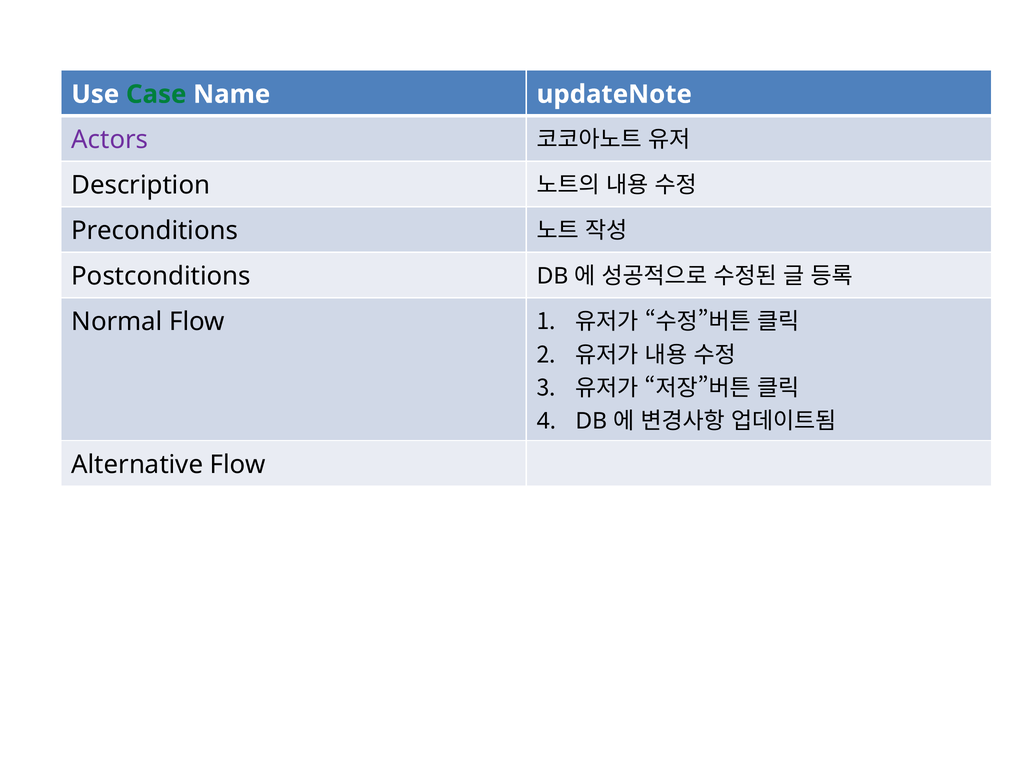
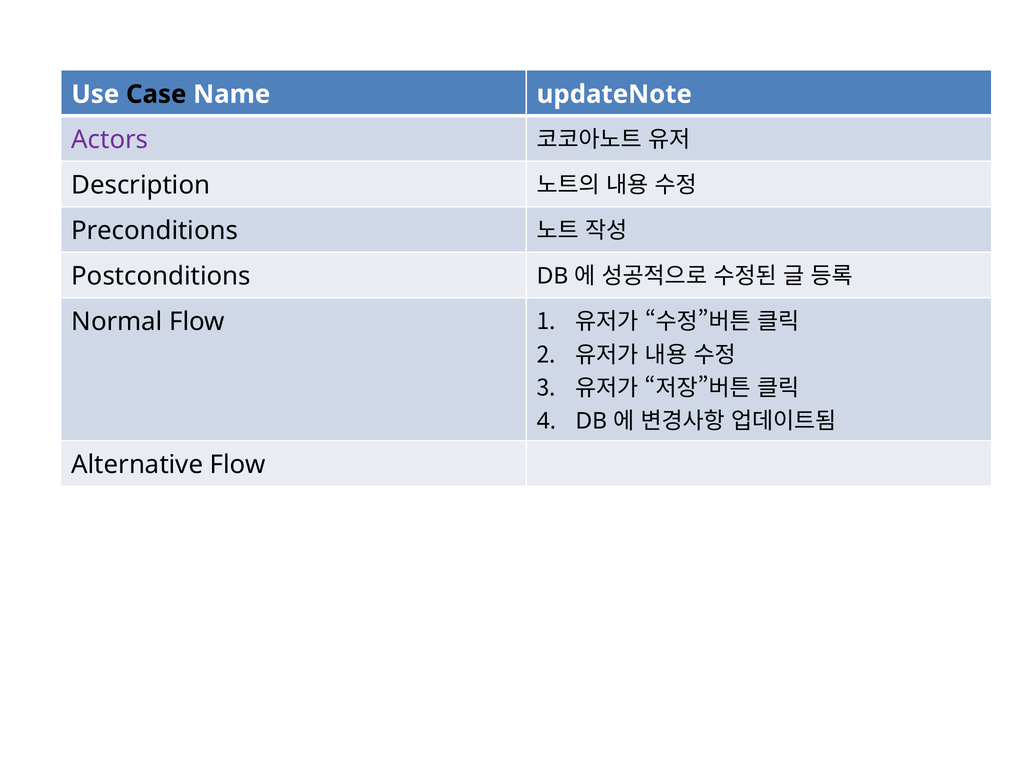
Case colour: green -> black
